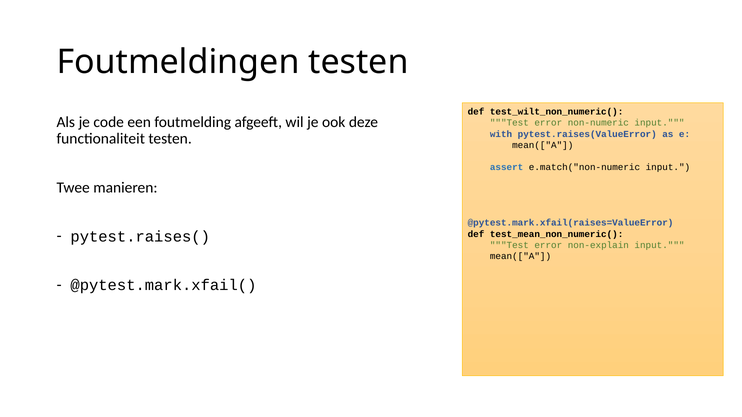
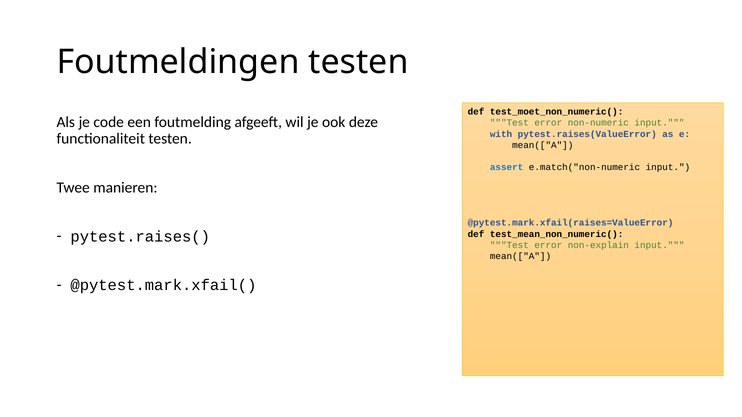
test_wilt_non_numeric(: test_wilt_non_numeric( -> test_moet_non_numeric(
